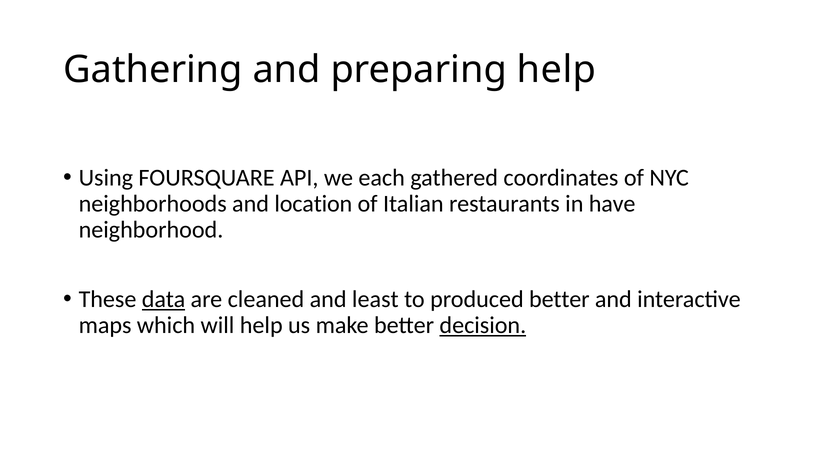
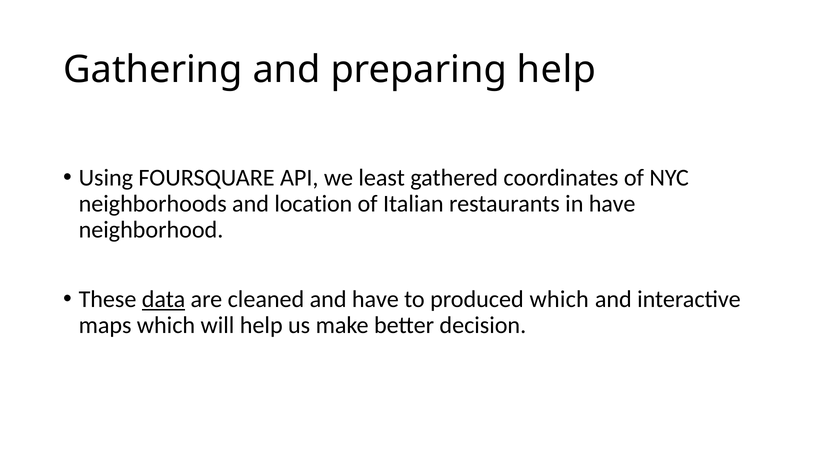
each: each -> least
and least: least -> have
produced better: better -> which
decision underline: present -> none
